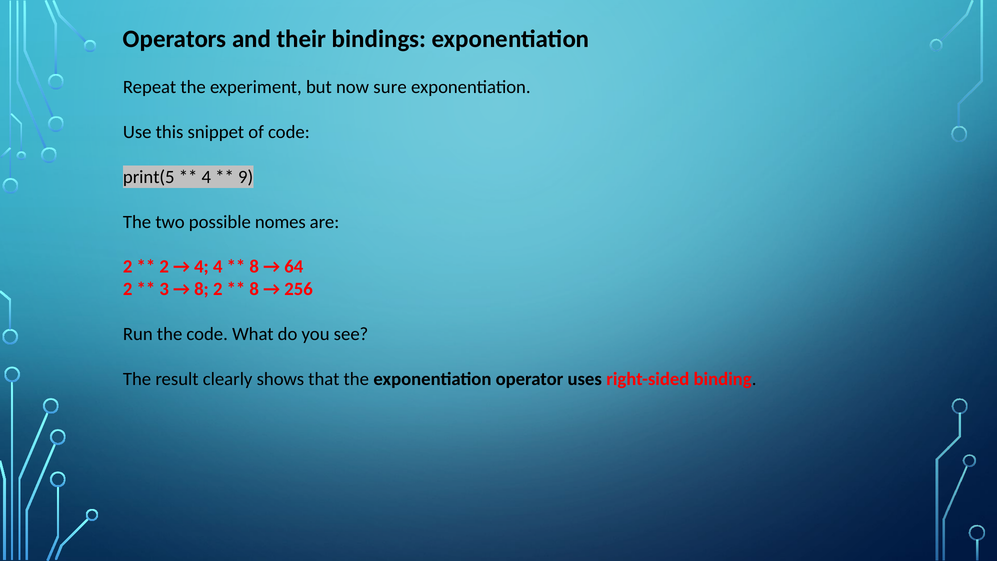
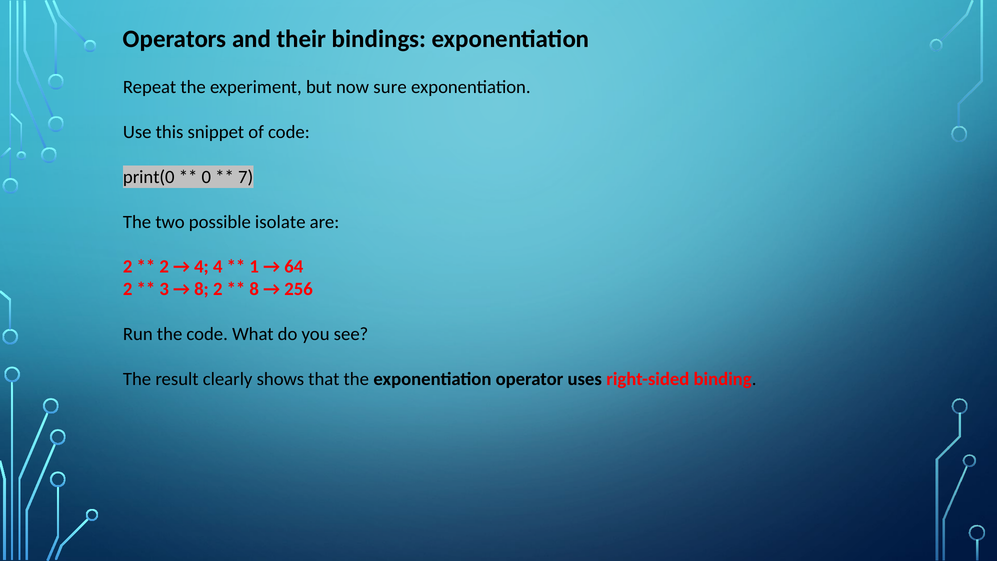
print(5: print(5 -> print(0
4 at (206, 177): 4 -> 0
9: 9 -> 7
nomes: nomes -> isolate
8 at (254, 267): 8 -> 1
